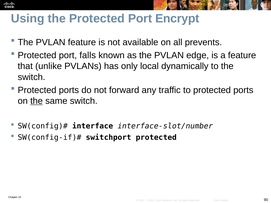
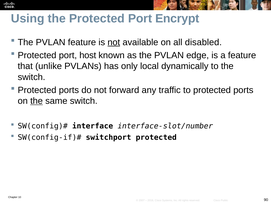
not at (114, 42) underline: none -> present
prevents: prevents -> disabled
falls: falls -> host
